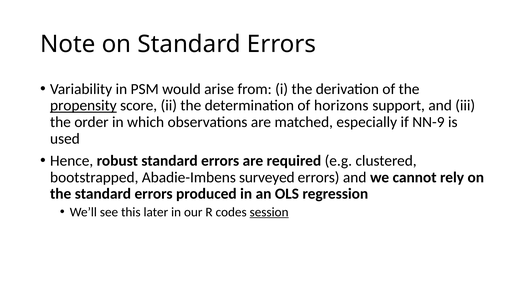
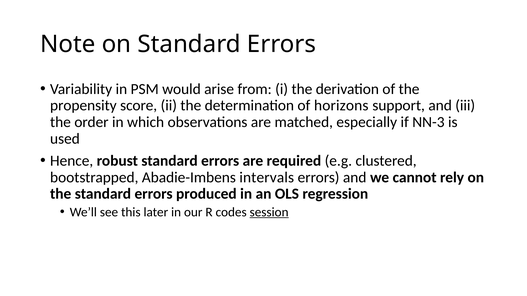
propensity underline: present -> none
NN-9: NN-9 -> NN-3
surveyed: surveyed -> intervals
